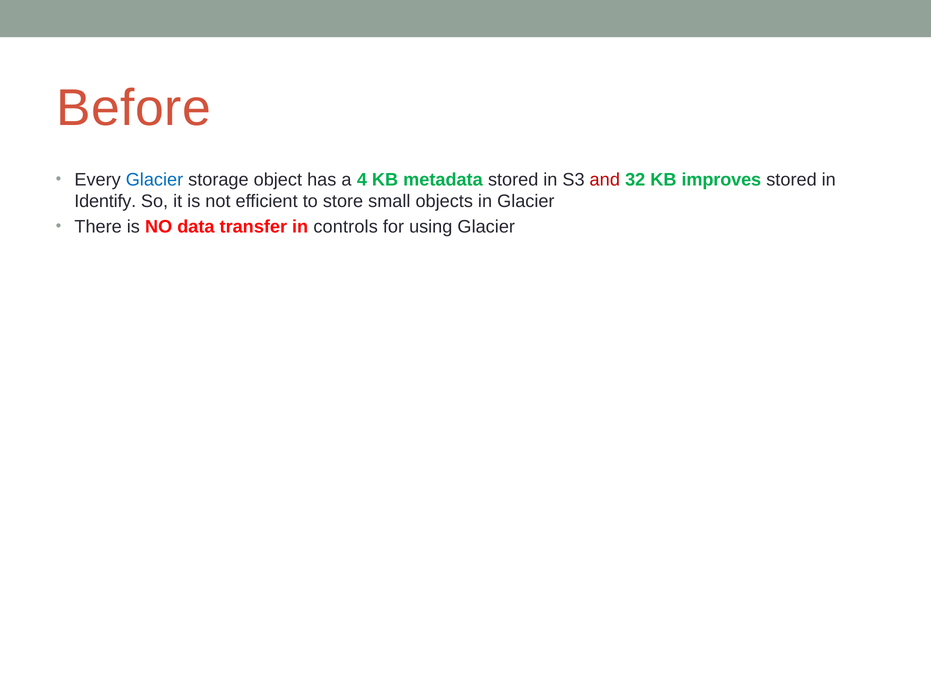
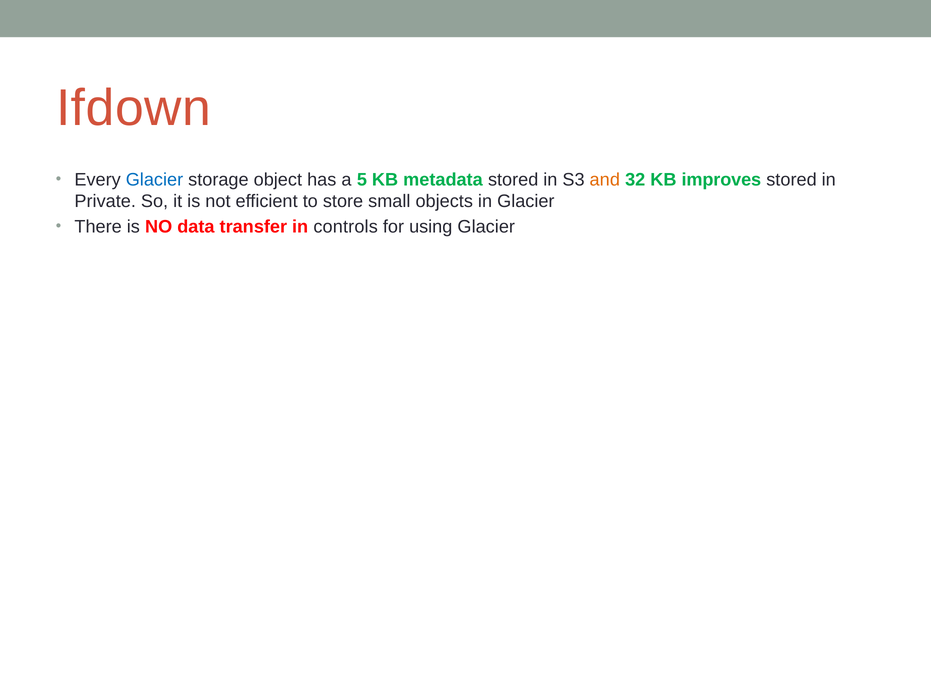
Before: Before -> Ifdown
4: 4 -> 5
and colour: red -> orange
Identify: Identify -> Private
